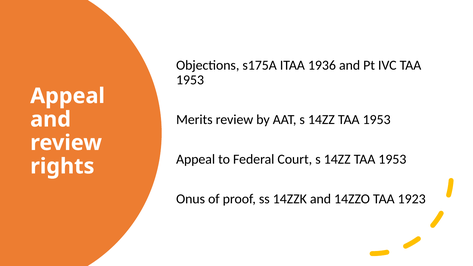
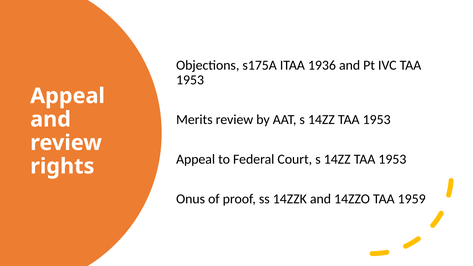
1923: 1923 -> 1959
